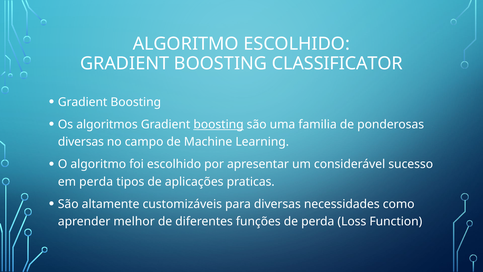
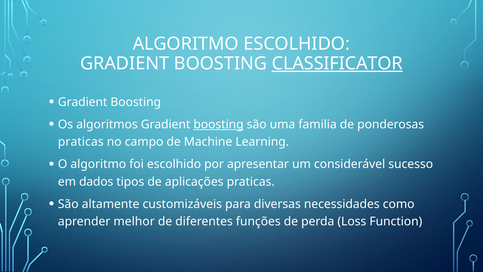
CLASSIFICATOR underline: none -> present
diversas at (81, 142): diversas -> praticas
em perda: perda -> dados
